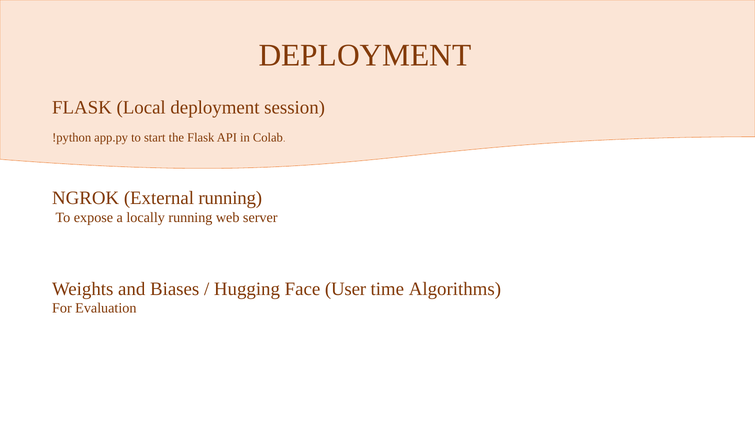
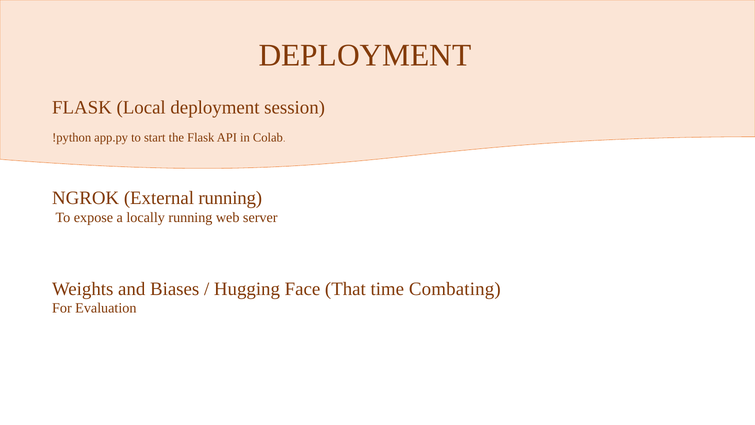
User: User -> That
Algorithms: Algorithms -> Combating
